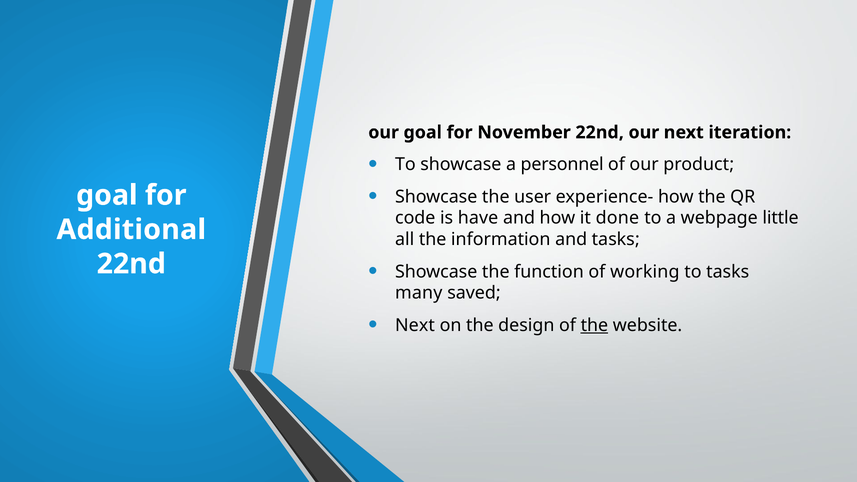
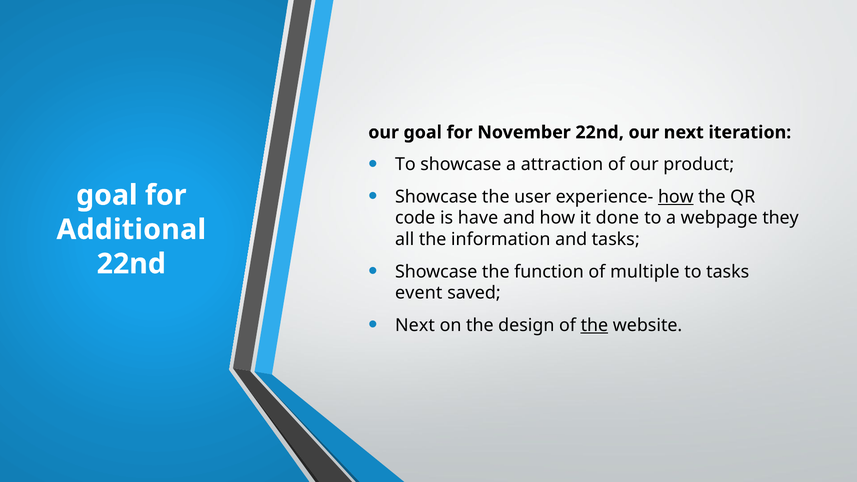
personnel: personnel -> attraction
how at (676, 197) underline: none -> present
little: little -> they
working: working -> multiple
many: many -> event
